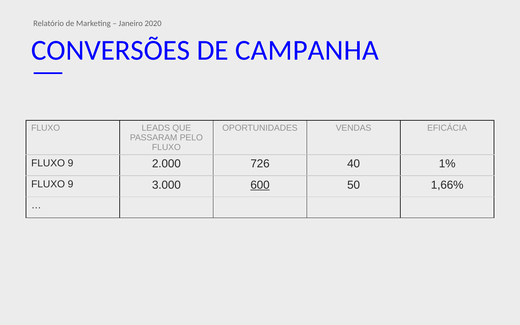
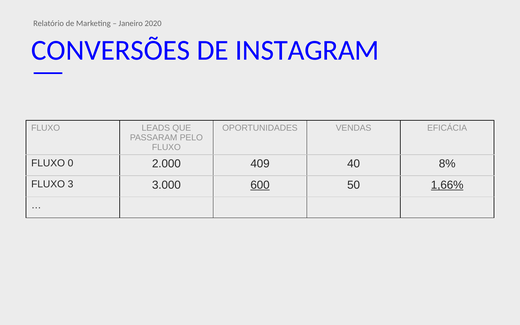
CAMPANHA: CAMPANHA -> INSTAGRAM
9 at (71, 163): 9 -> 0
726: 726 -> 409
1%: 1% -> 8%
9 at (71, 184): 9 -> 3
1,66% underline: none -> present
